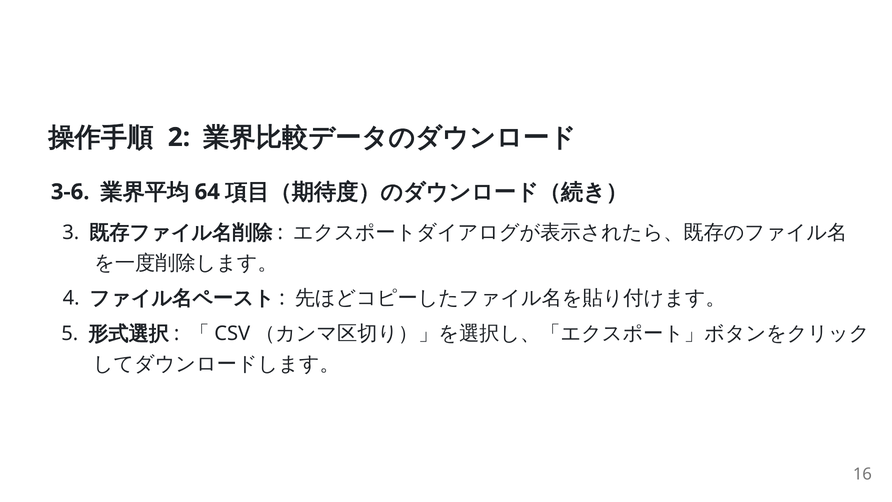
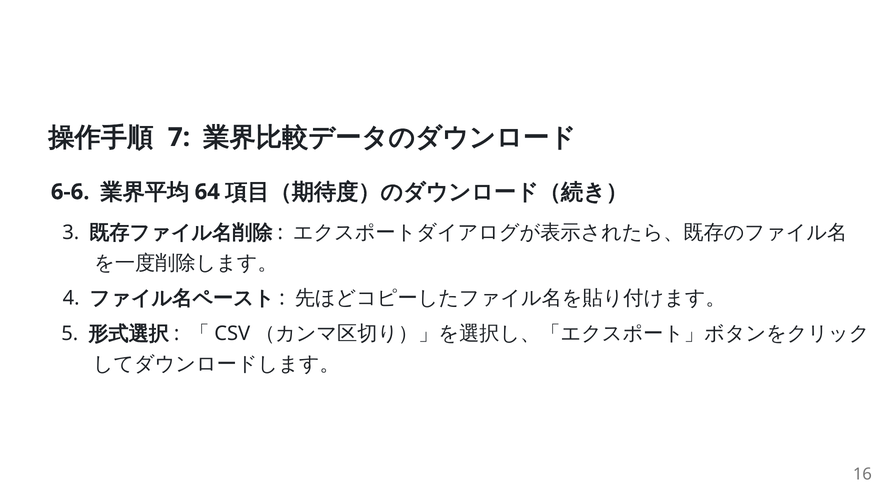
2: 2 -> 7
3-6: 3-6 -> 6-6
